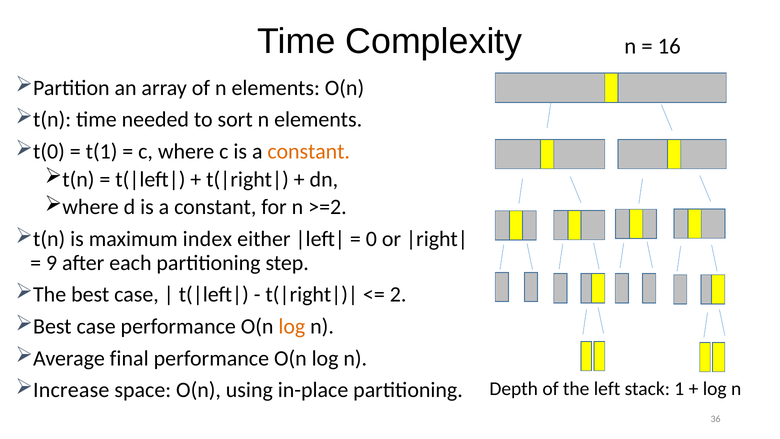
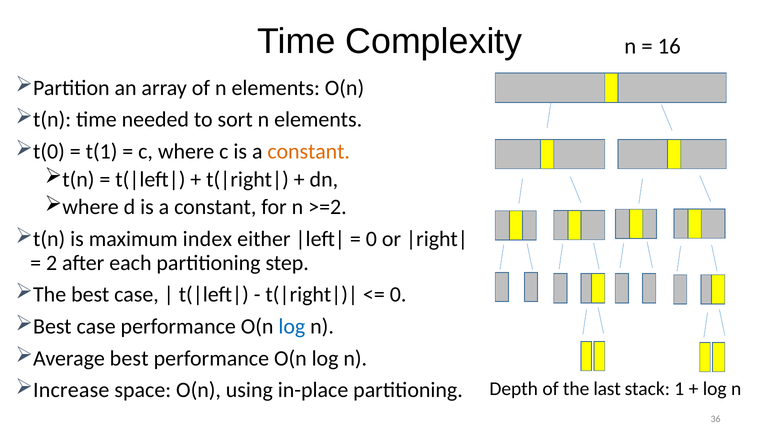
9: 9 -> 2
2 at (398, 294): 2 -> 0
log at (292, 326) colour: orange -> blue
Average final: final -> best
left: left -> last
